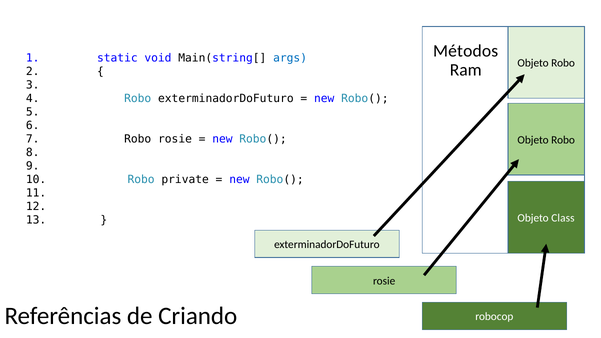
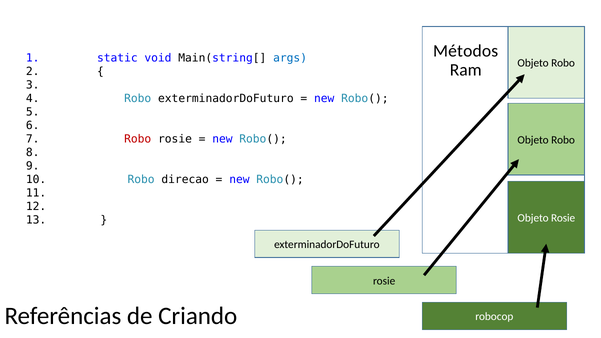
Robo at (138, 139) colour: black -> red
private: private -> direcao
Class at (563, 218): Class -> Rosie
